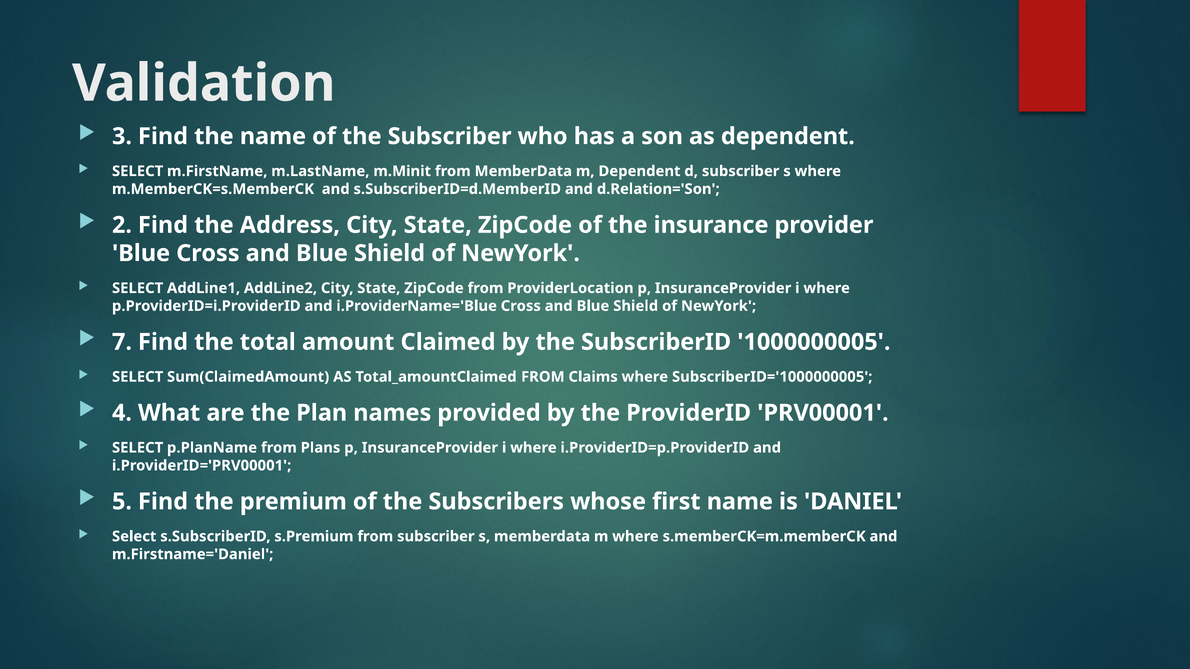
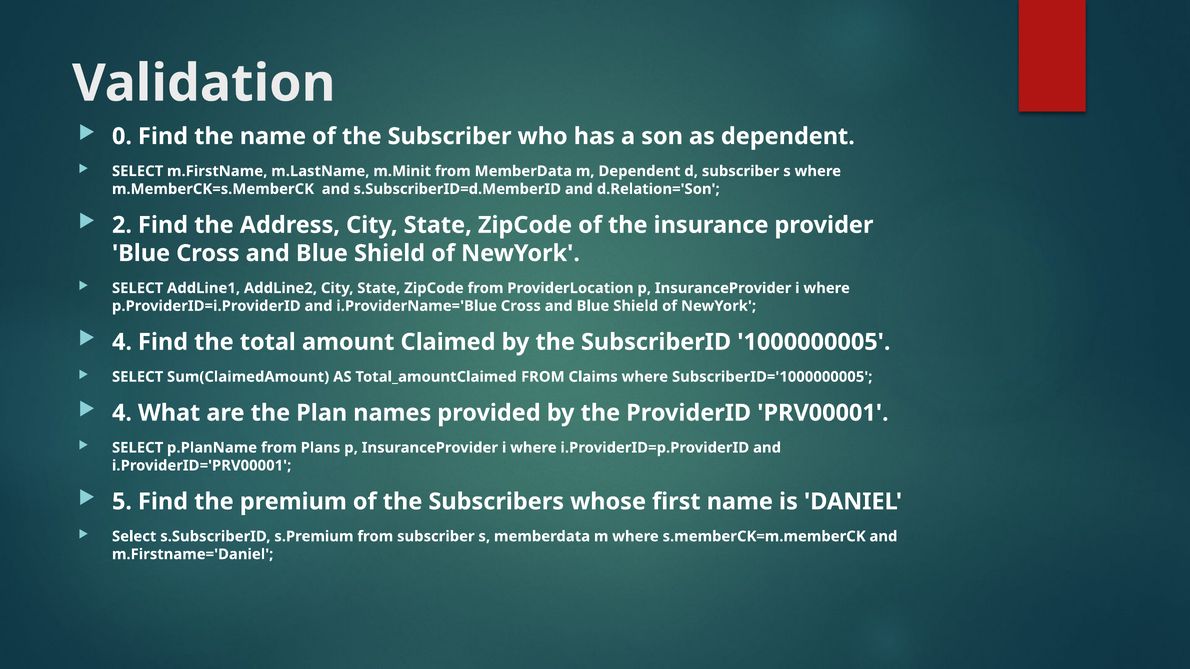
3: 3 -> 0
7 at (122, 342): 7 -> 4
